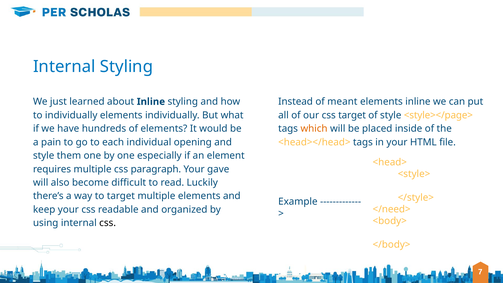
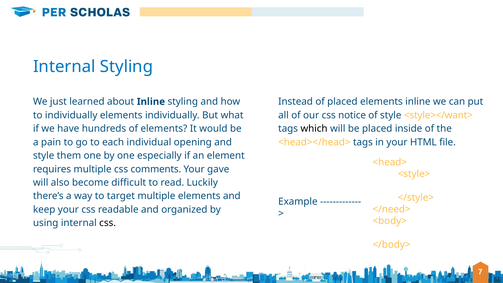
of meant: meant -> placed
css target: target -> notice
<style></page>: <style></page> -> <style></want>
which colour: orange -> black
paragraph: paragraph -> comments
